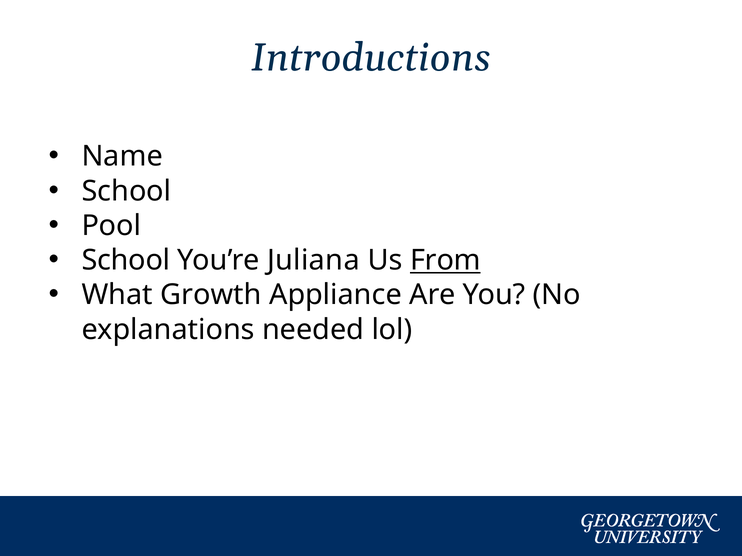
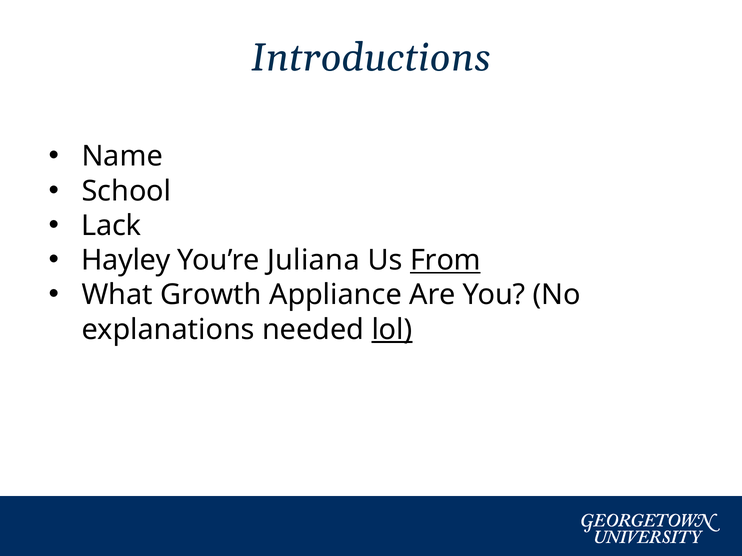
Pool: Pool -> Lack
School at (126, 261): School -> Hayley
lol underline: none -> present
